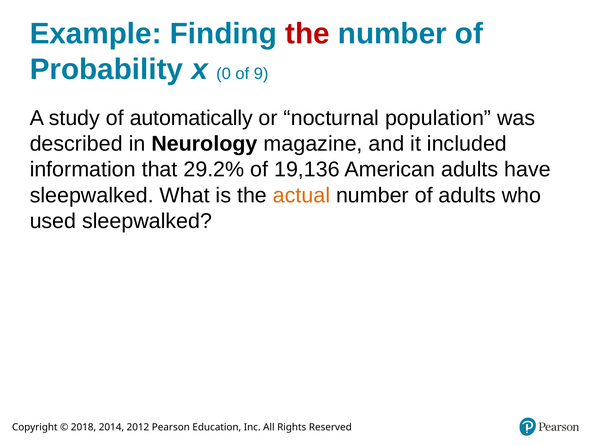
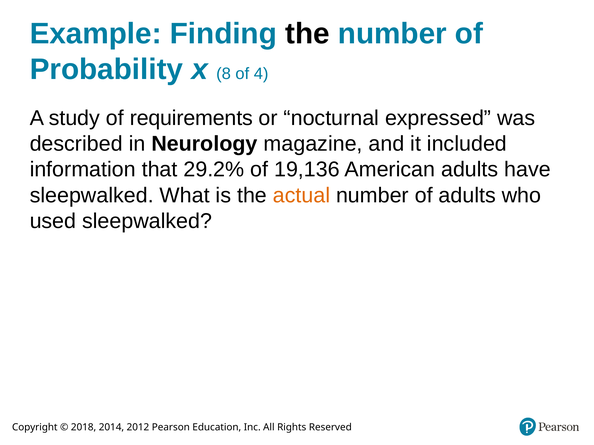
the at (307, 34) colour: red -> black
0: 0 -> 8
9: 9 -> 4
automatically: automatically -> requirements
population: population -> expressed
